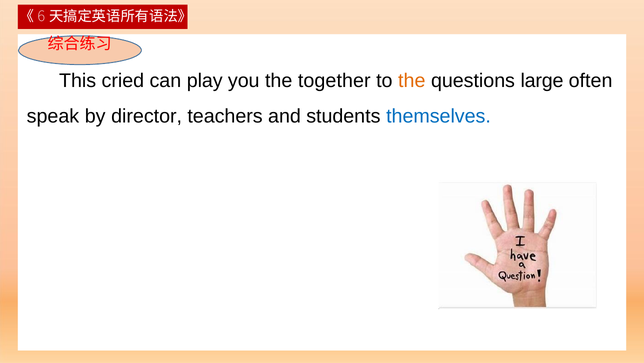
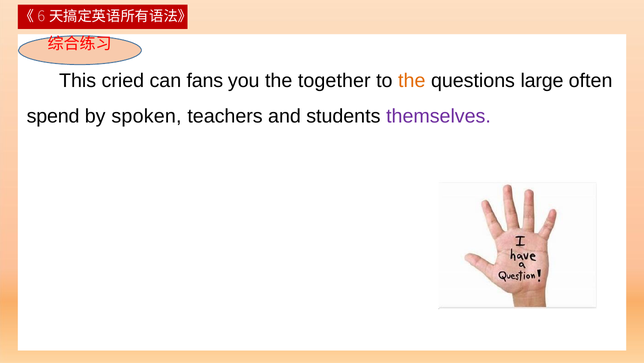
play: play -> fans
speak: speak -> spend
director: director -> spoken
themselves colour: blue -> purple
